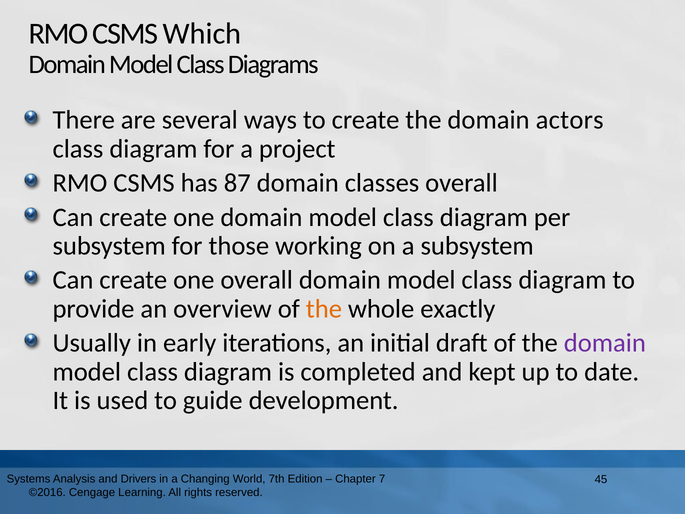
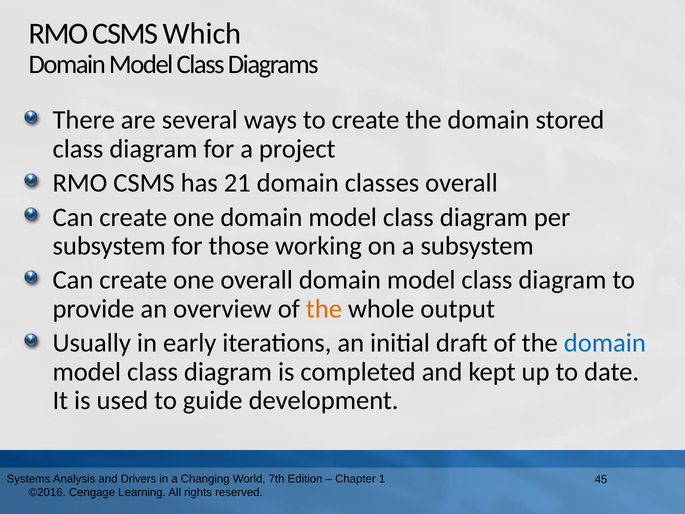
actors: actors -> stored
87: 87 -> 21
exactly: exactly -> output
domain at (605, 343) colour: purple -> blue
7: 7 -> 1
